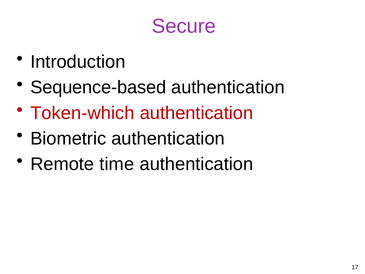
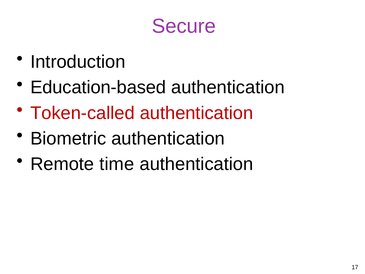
Sequence-based: Sequence-based -> Education-based
Token-which: Token-which -> Token-called
